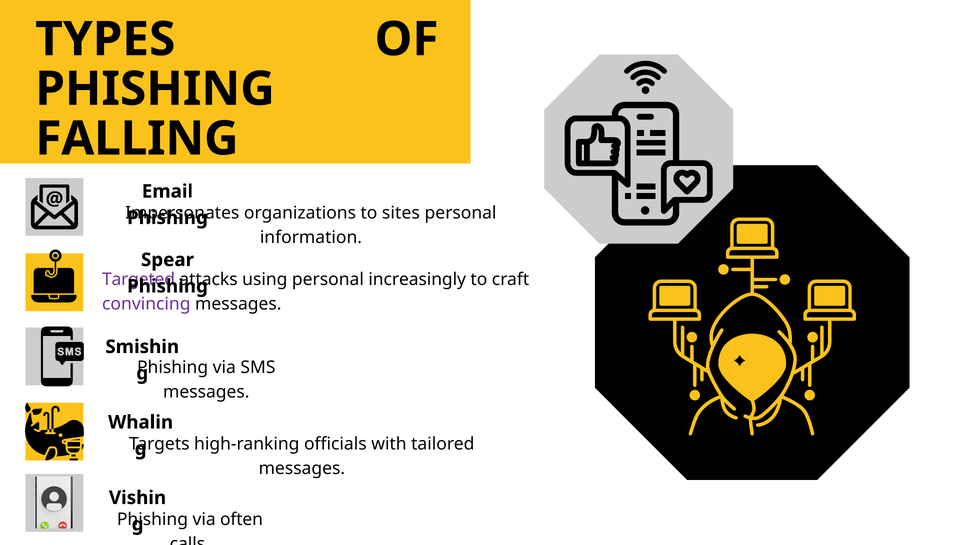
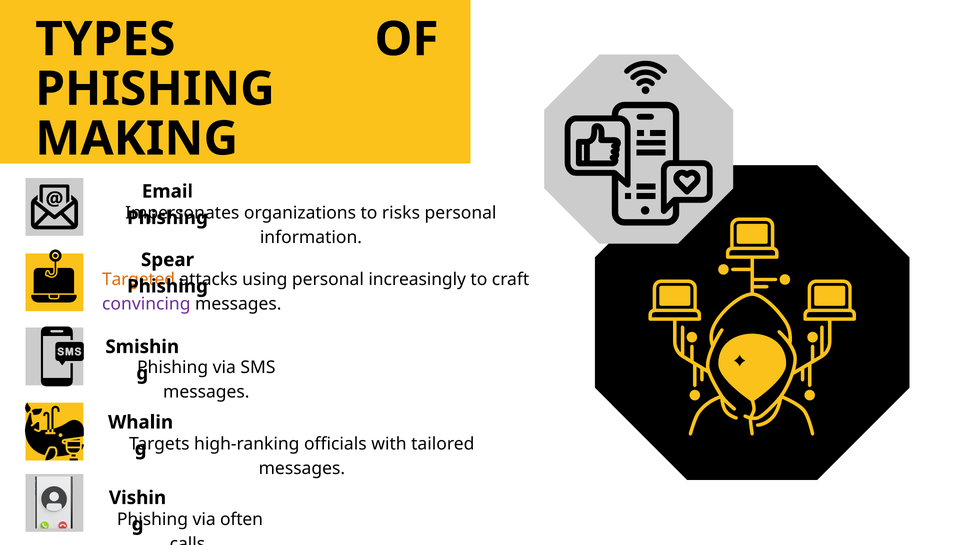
FALLING: FALLING -> MAKING
sites: sites -> risks
Targeted colour: purple -> orange
